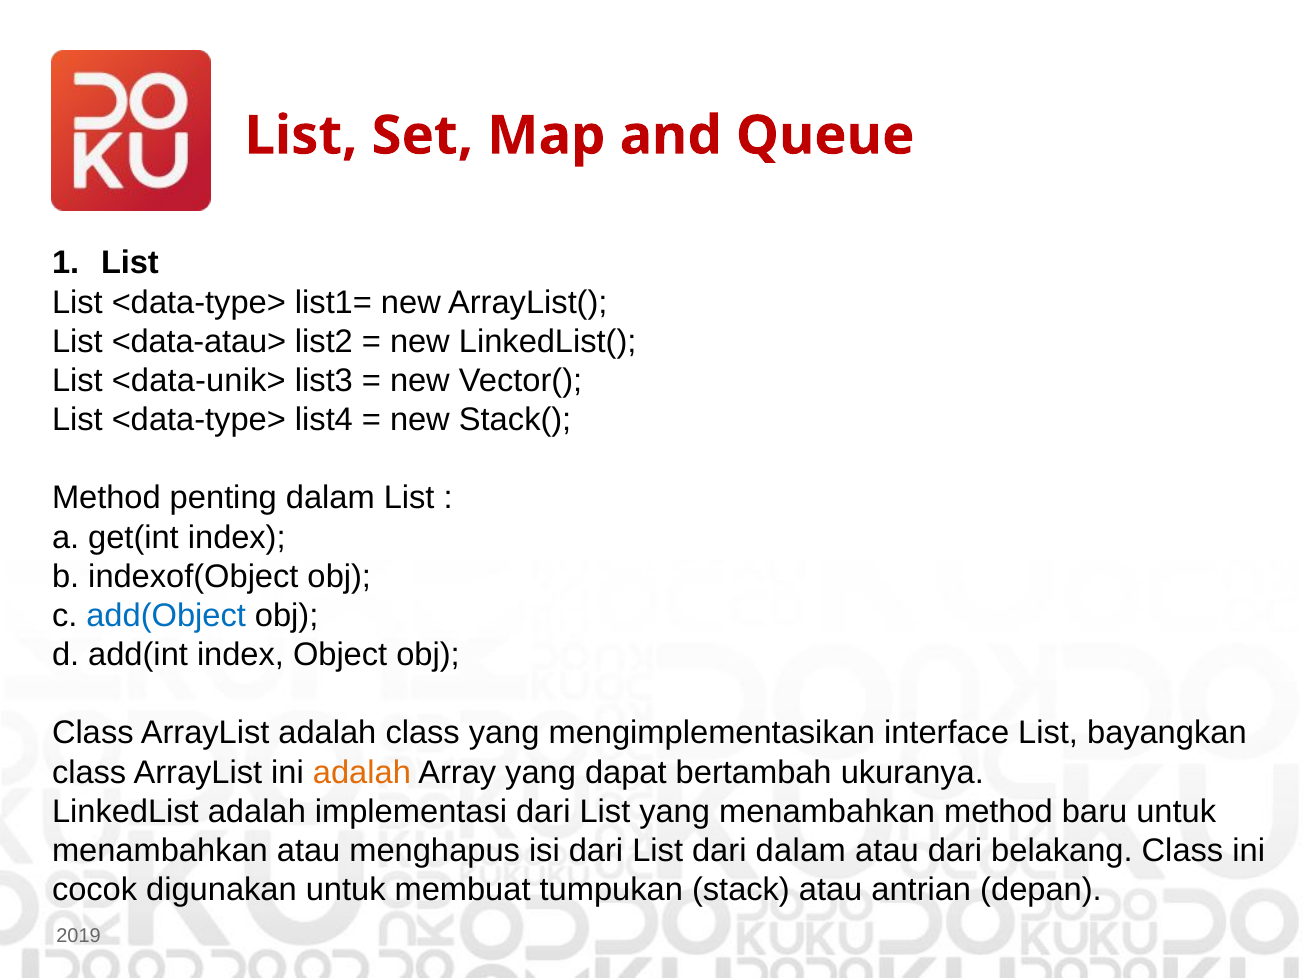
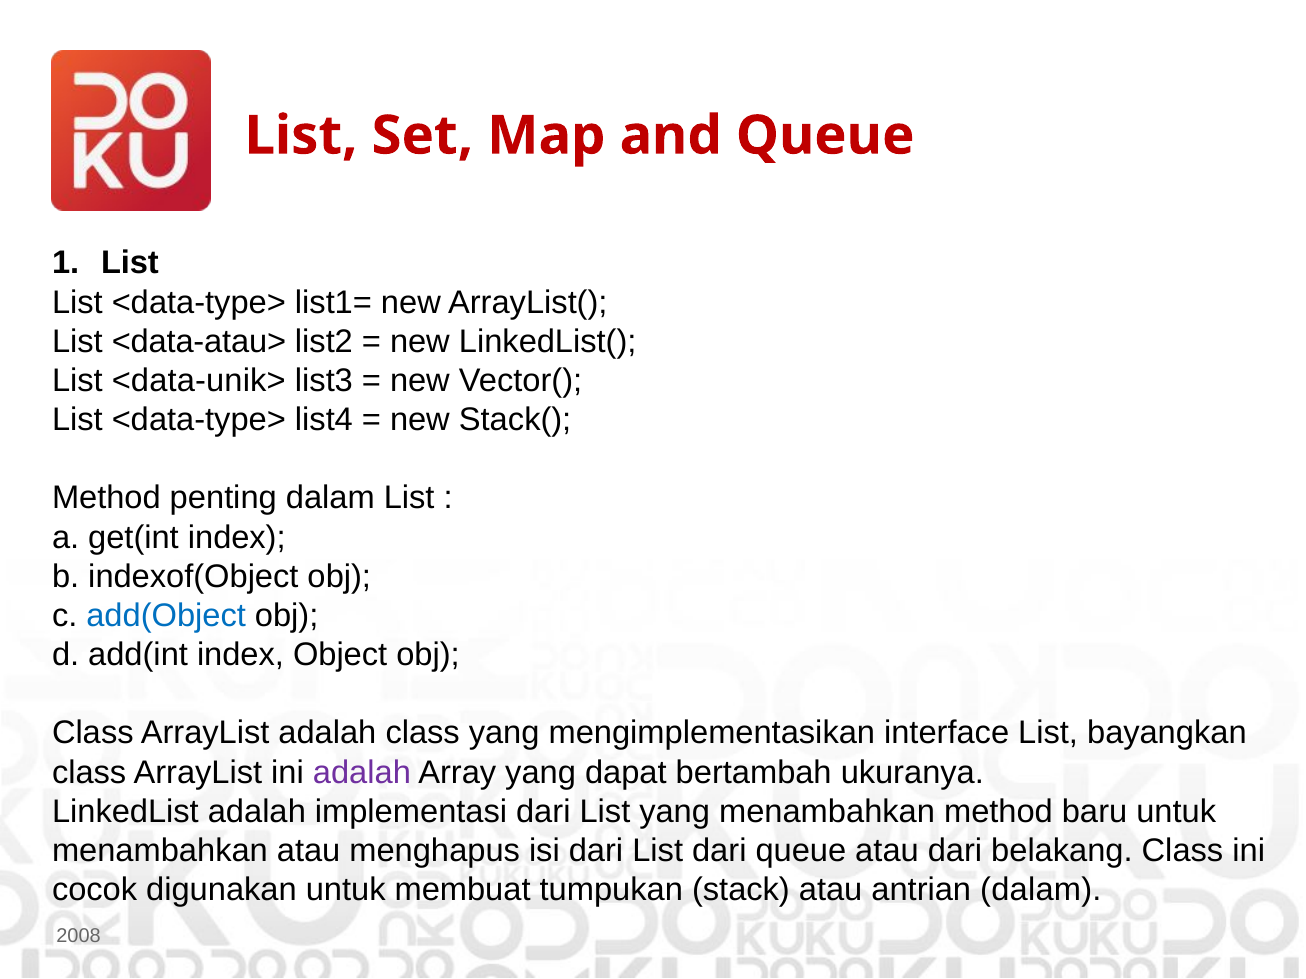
adalah at (362, 773) colour: orange -> purple
dari dalam: dalam -> queue
antrian depan: depan -> dalam
2019: 2019 -> 2008
